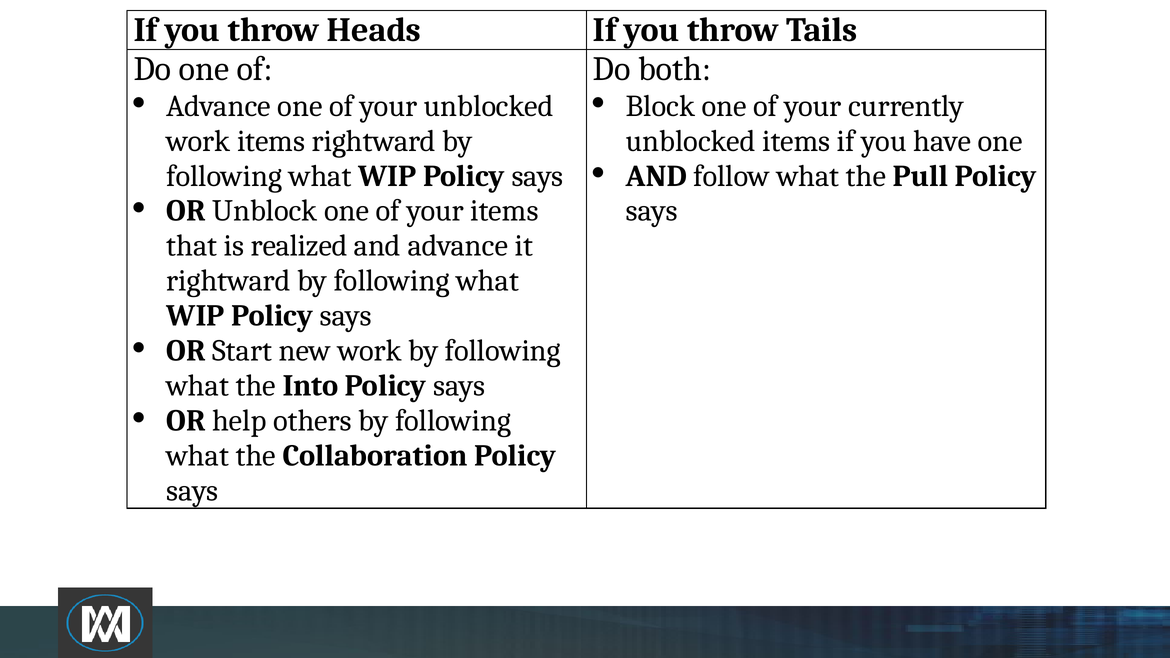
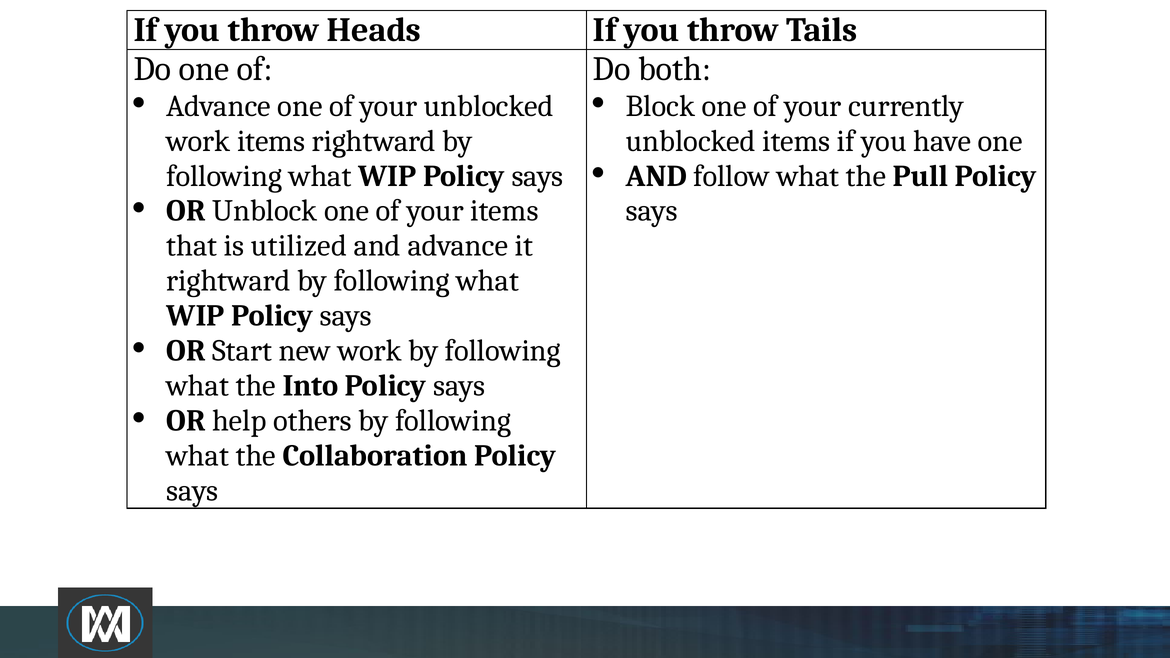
realized: realized -> utilized
